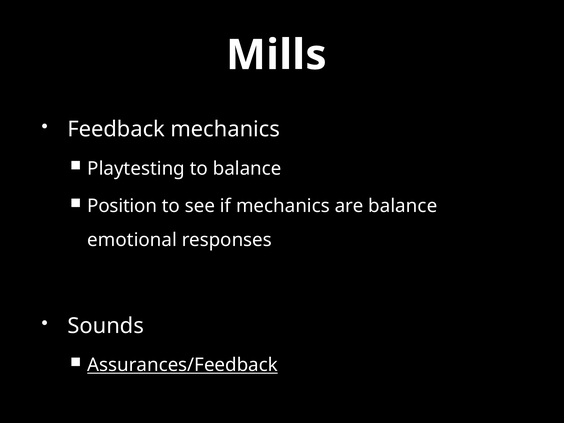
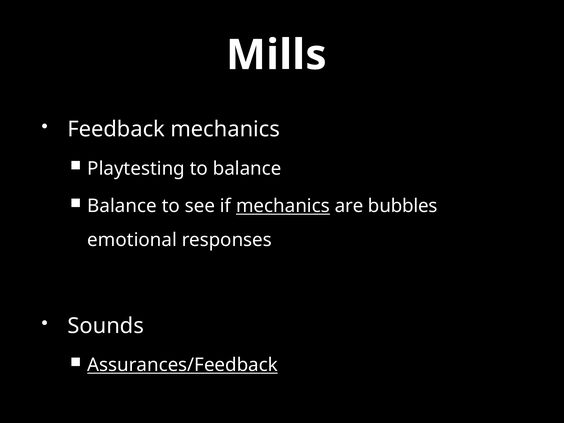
Position at (122, 206): Position -> Balance
mechanics at (283, 206) underline: none -> present
are balance: balance -> bubbles
